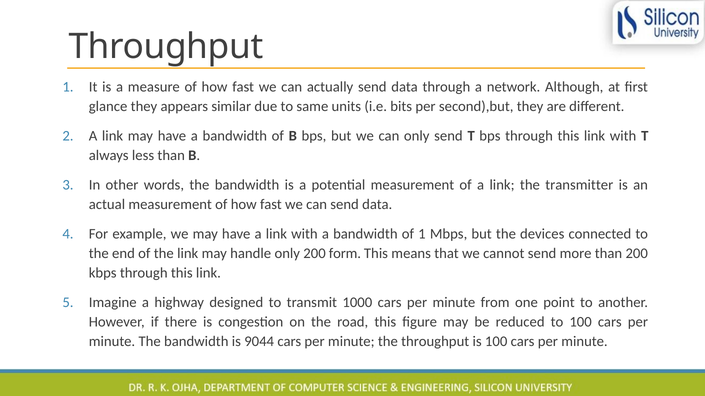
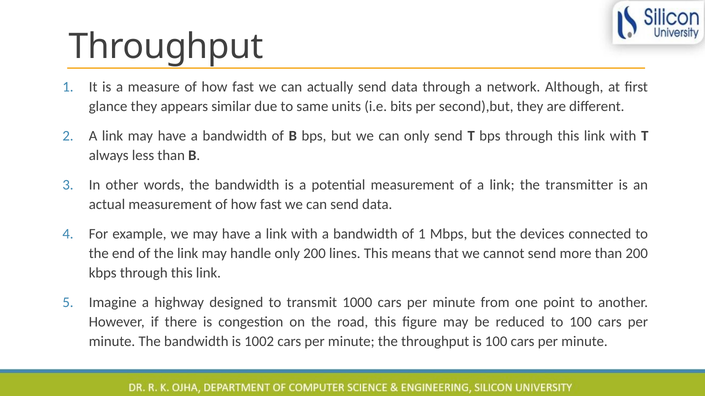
form: form -> lines
9044: 9044 -> 1002
